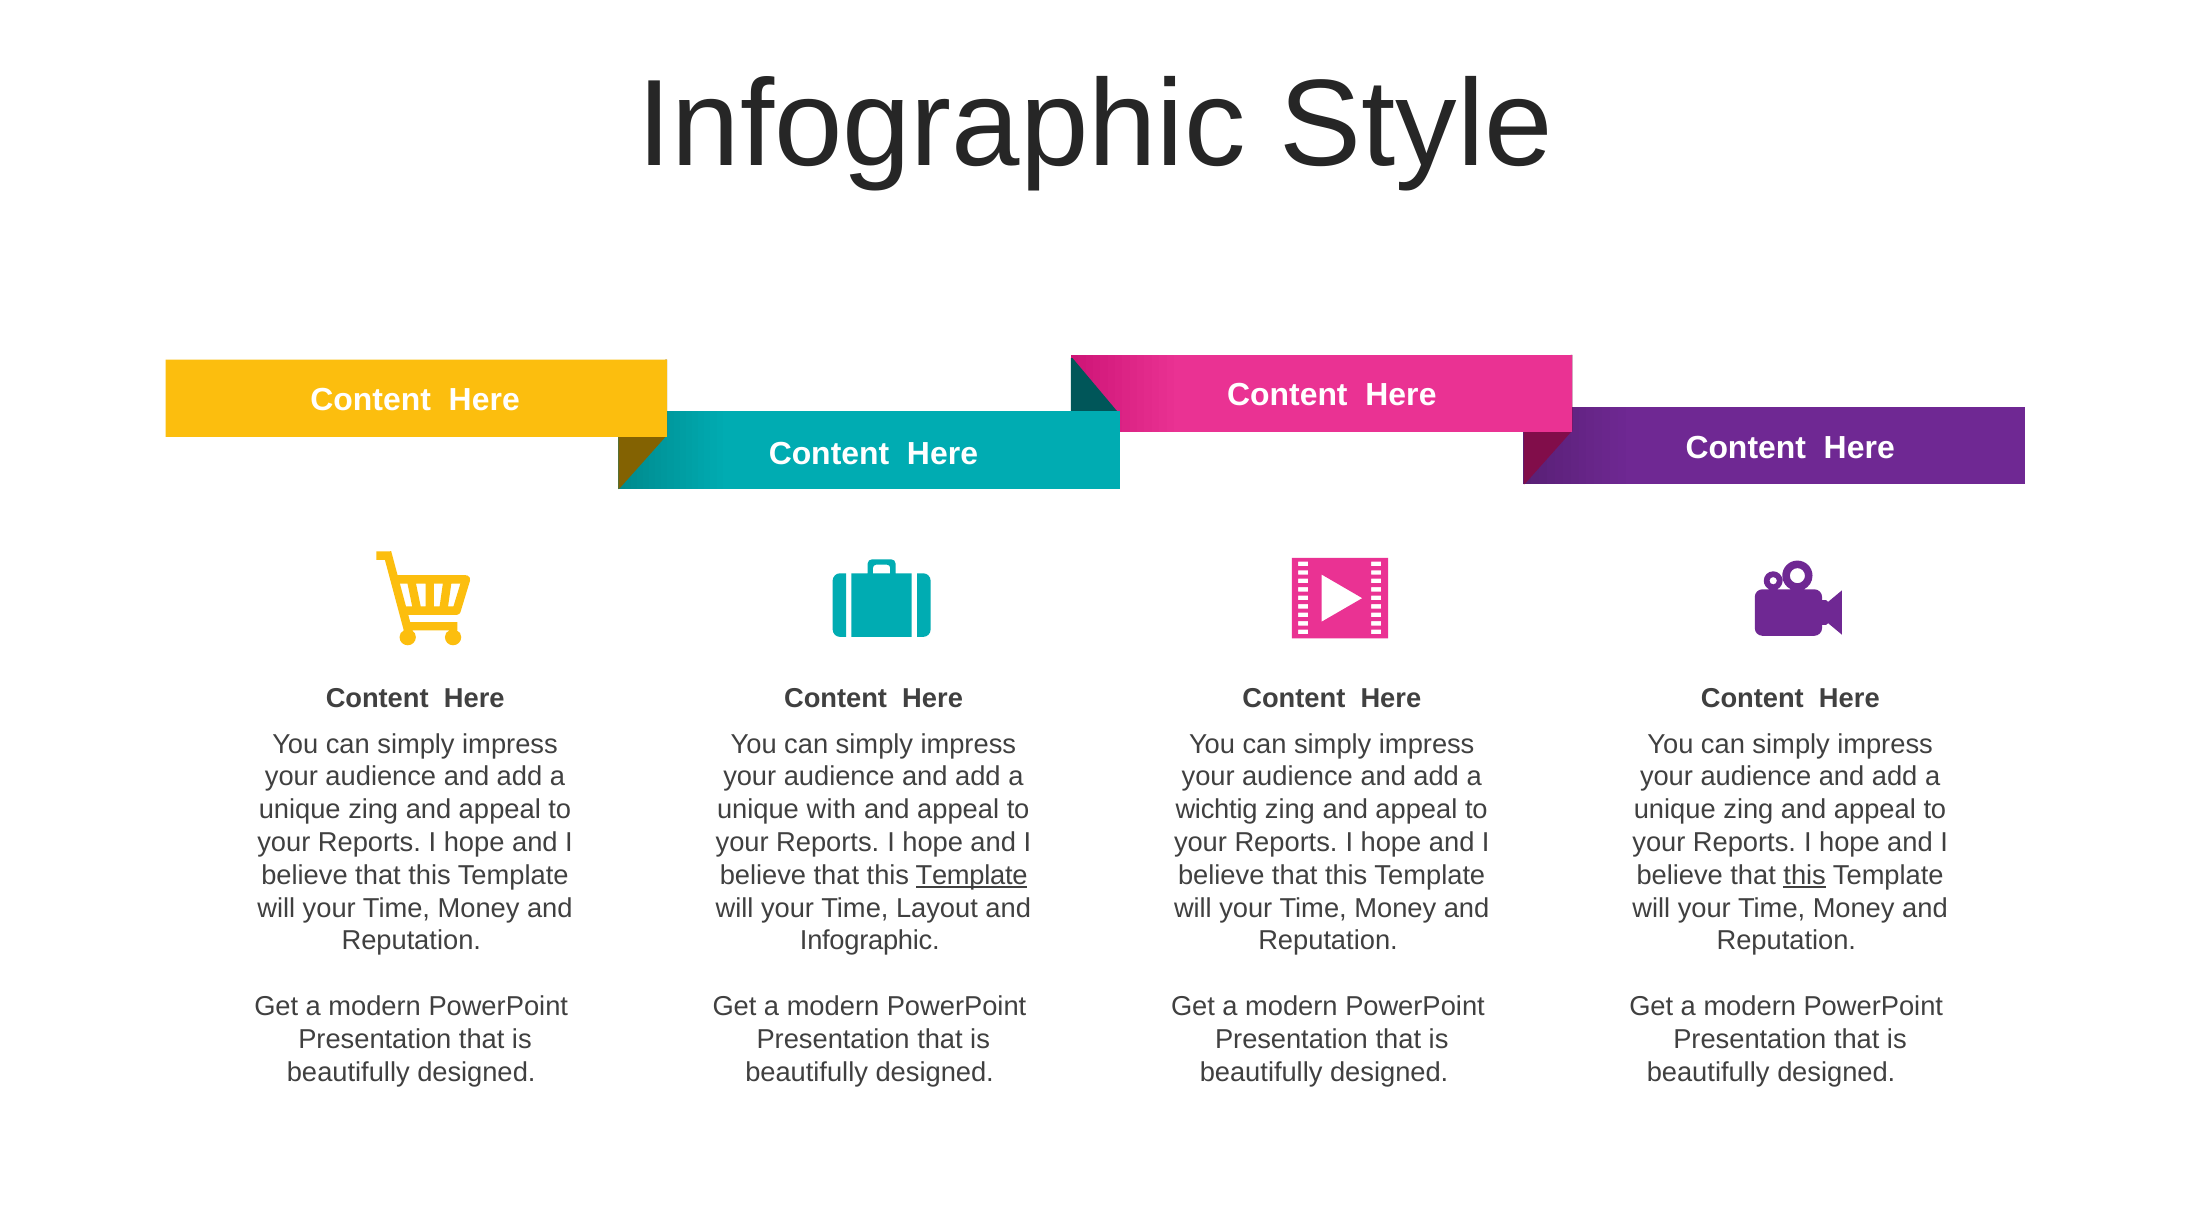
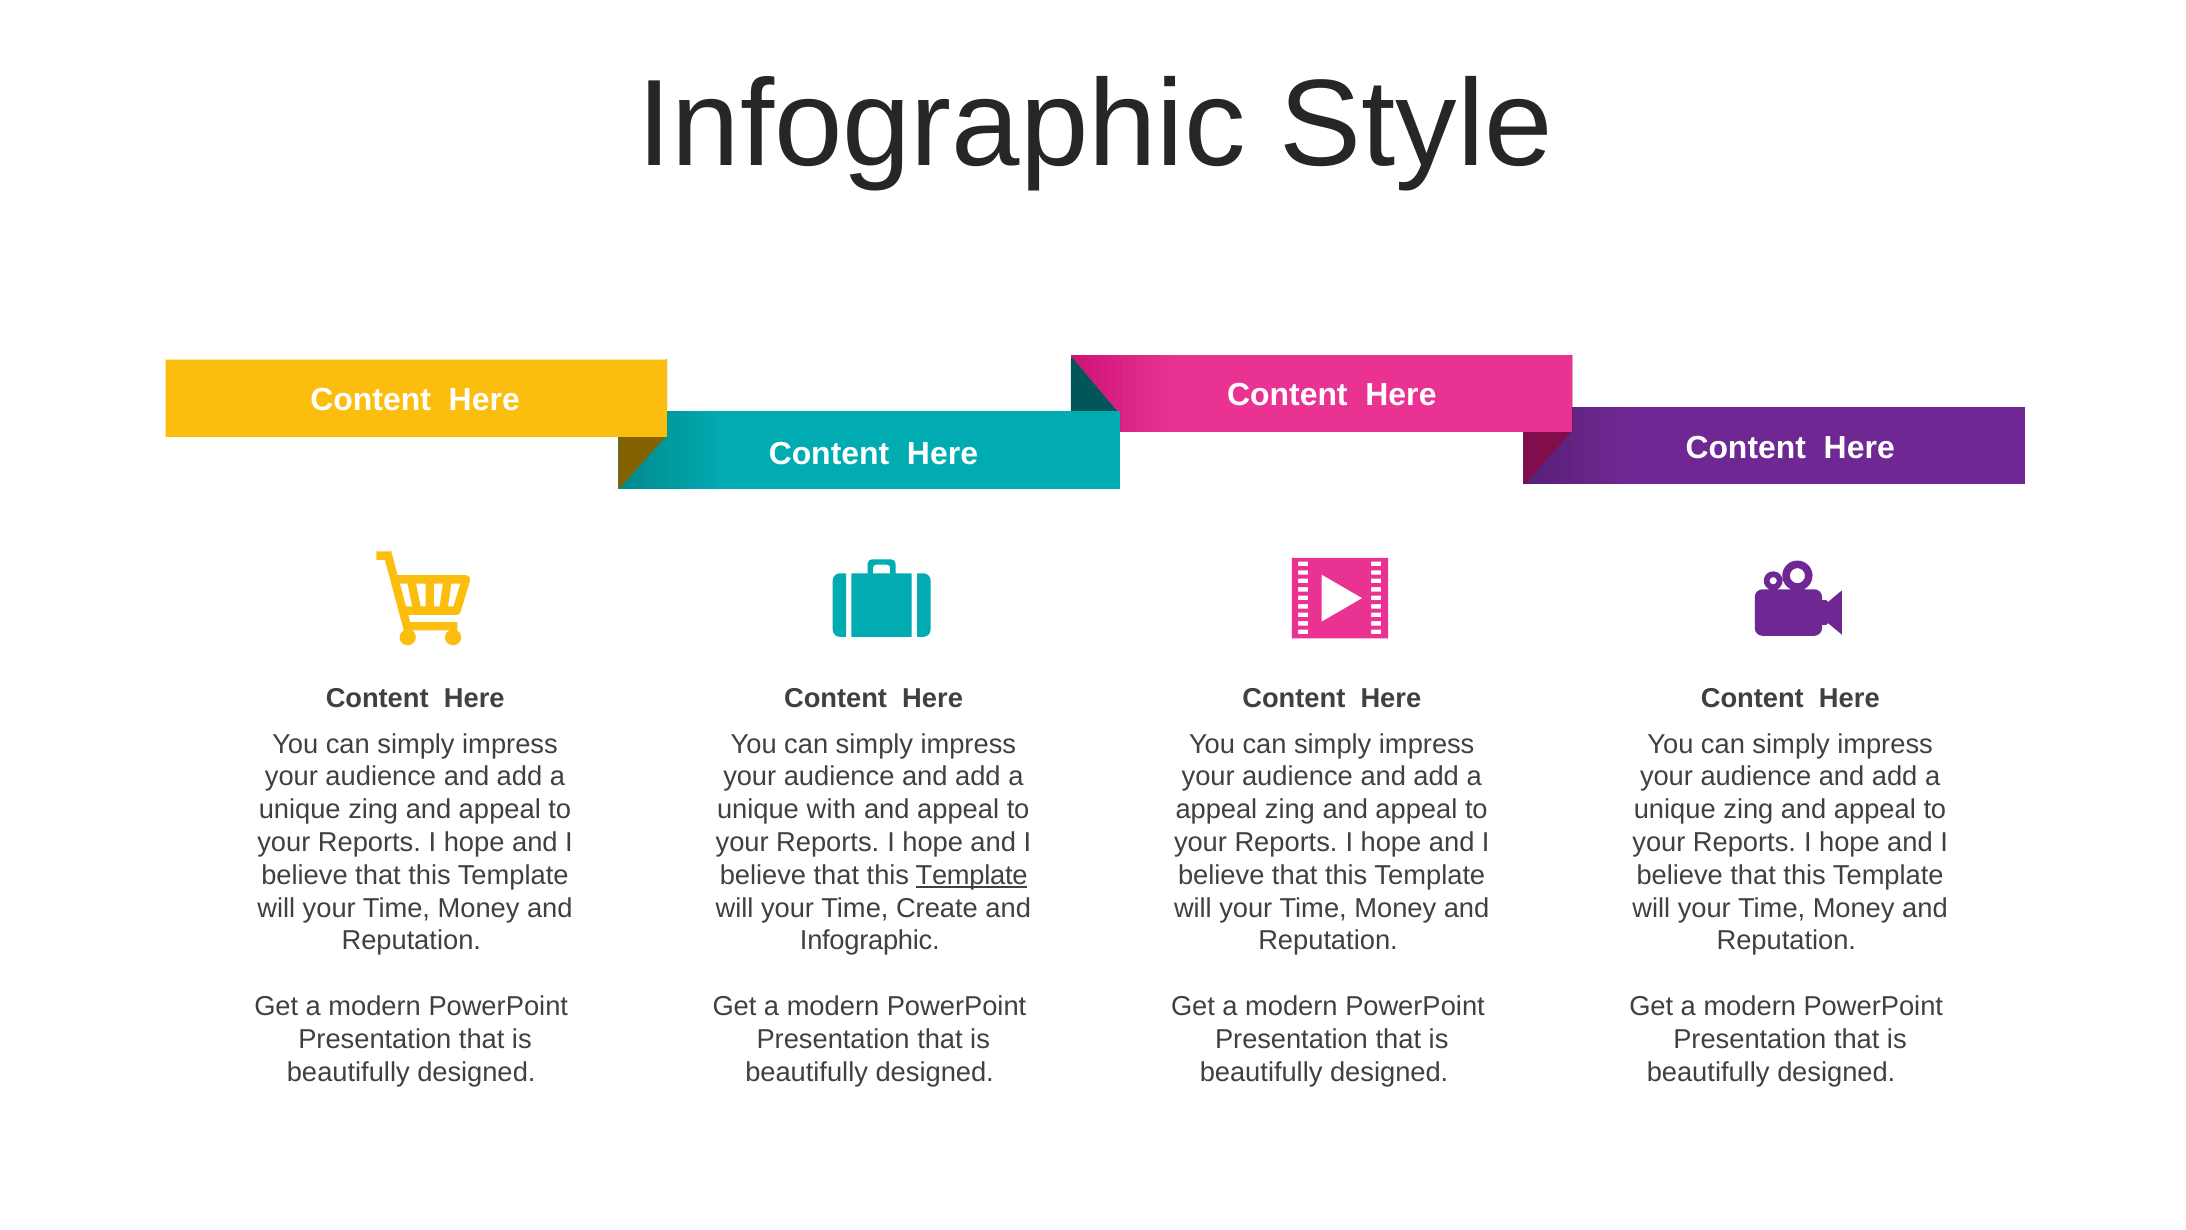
wichtig at (1217, 809): wichtig -> appeal
this at (1805, 875) underline: present -> none
Layout: Layout -> Create
